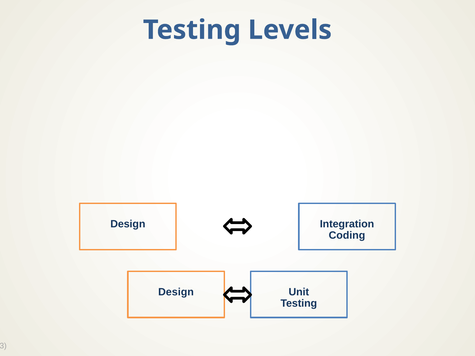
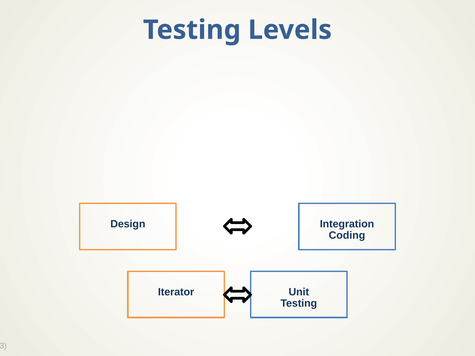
Design at (176, 292): Design -> Iterator
